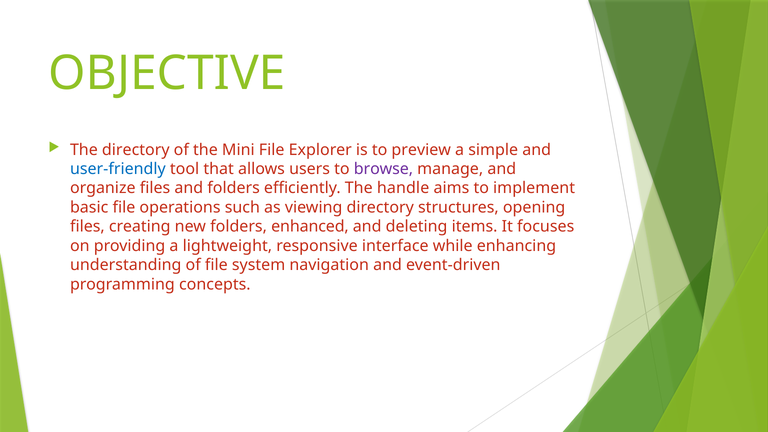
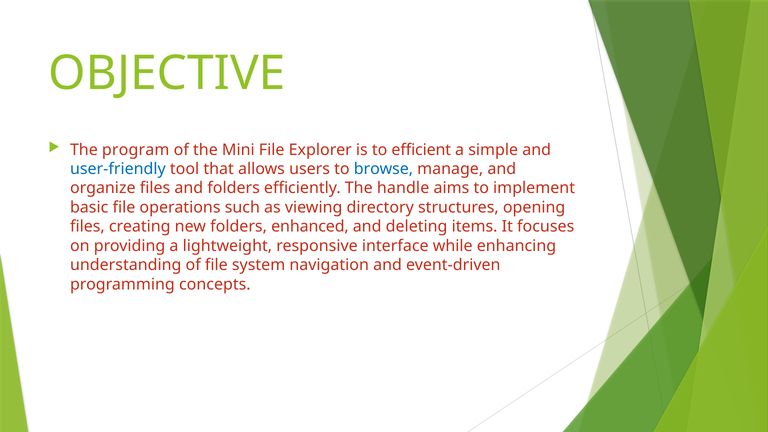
The directory: directory -> program
preview: preview -> efficient
browse colour: purple -> blue
